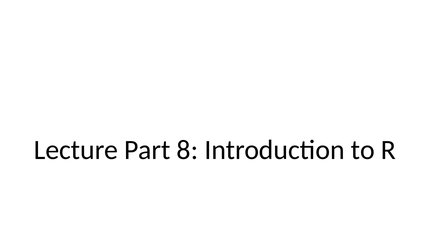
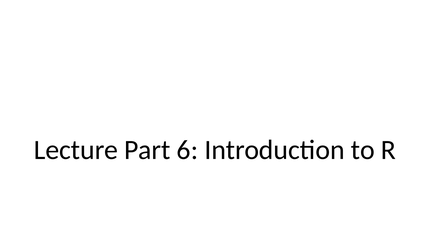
8: 8 -> 6
